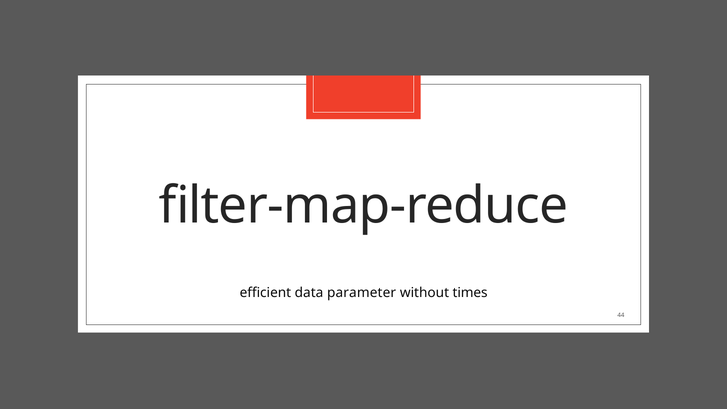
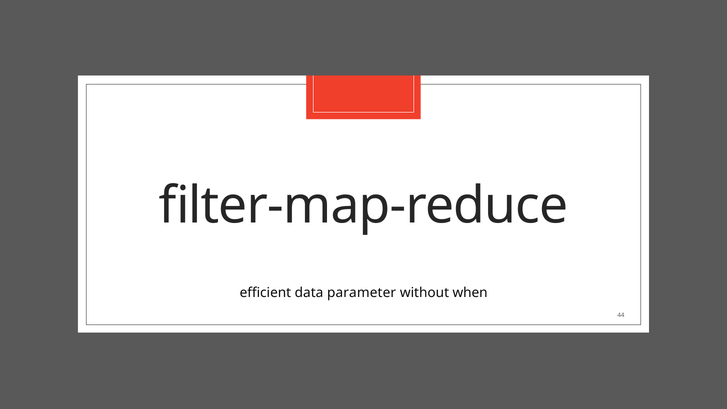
times: times -> when
